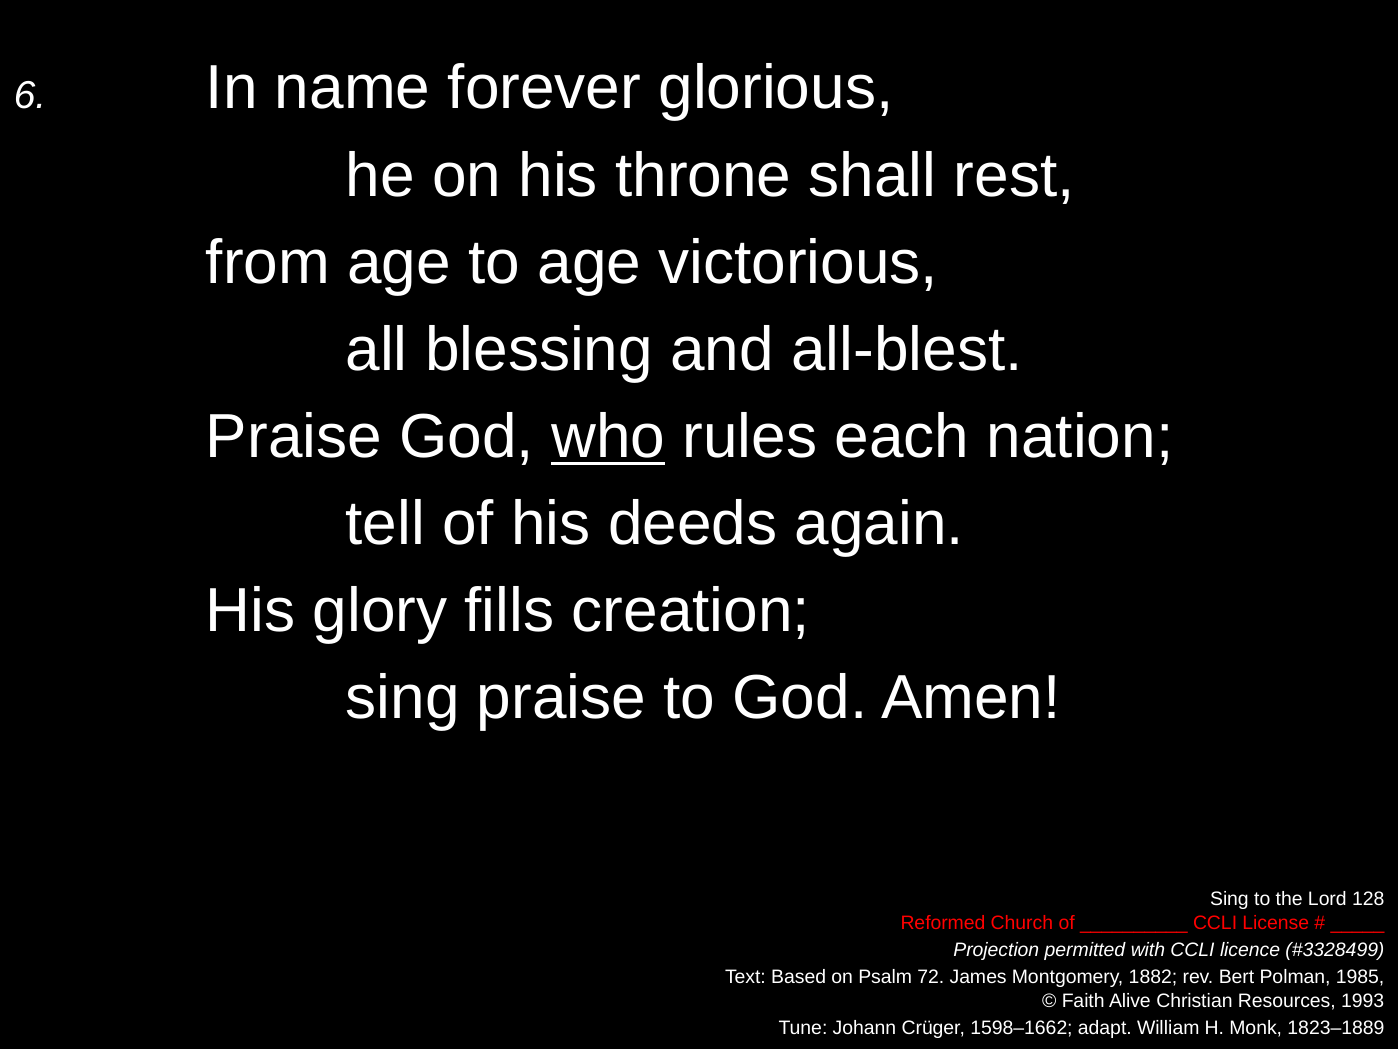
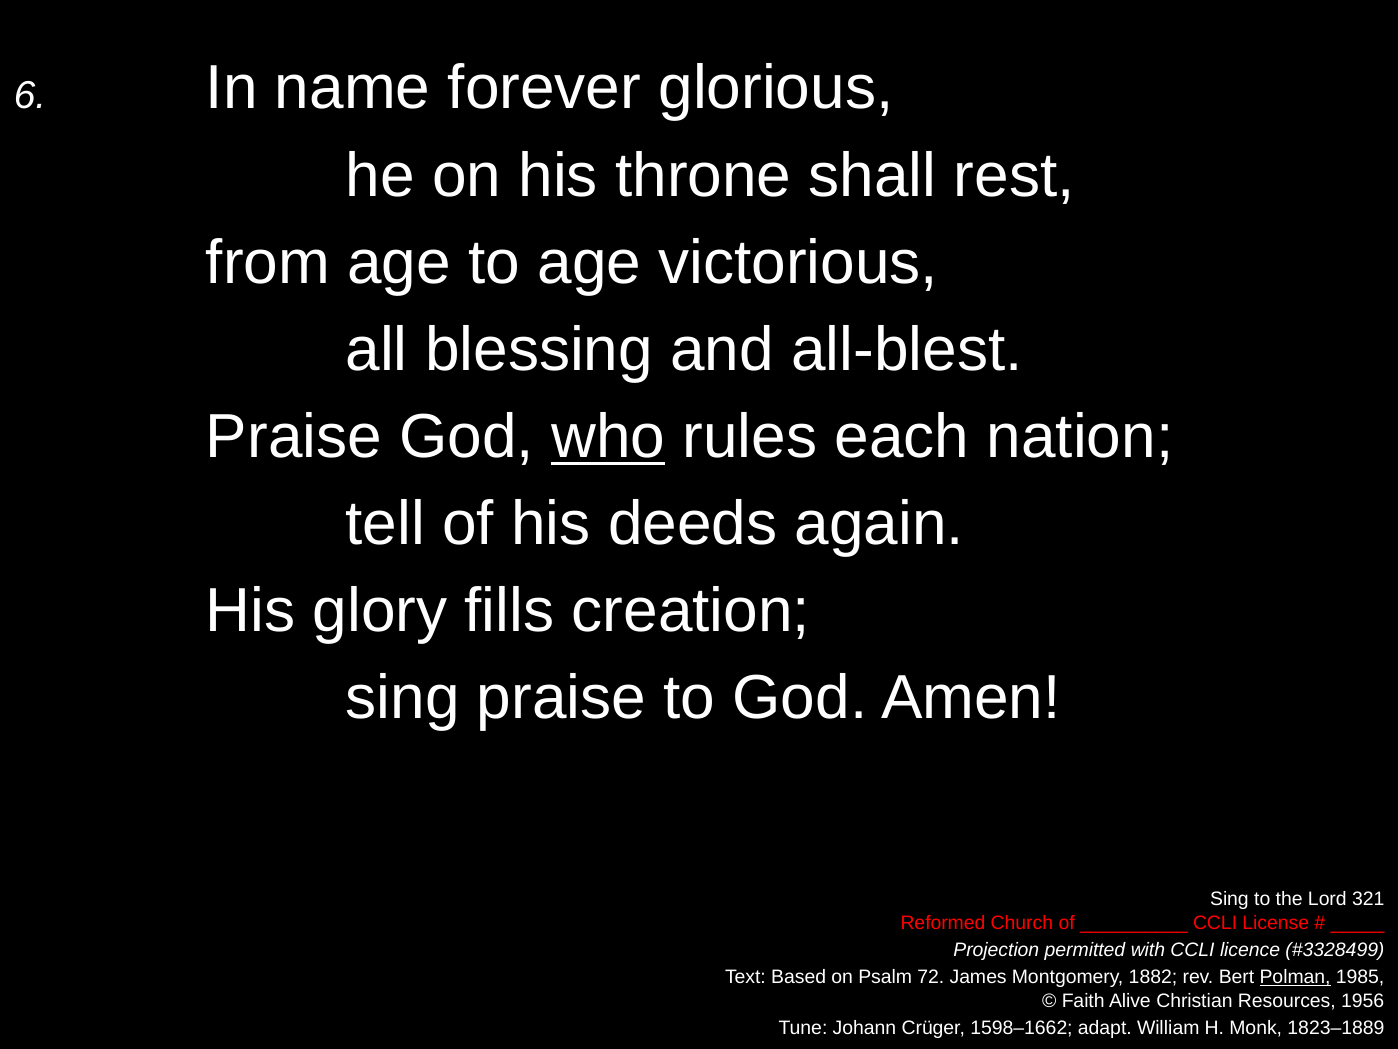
128: 128 -> 321
Polman underline: none -> present
1993: 1993 -> 1956
